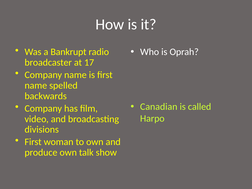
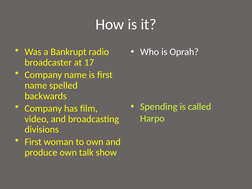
Canadian: Canadian -> Spending
